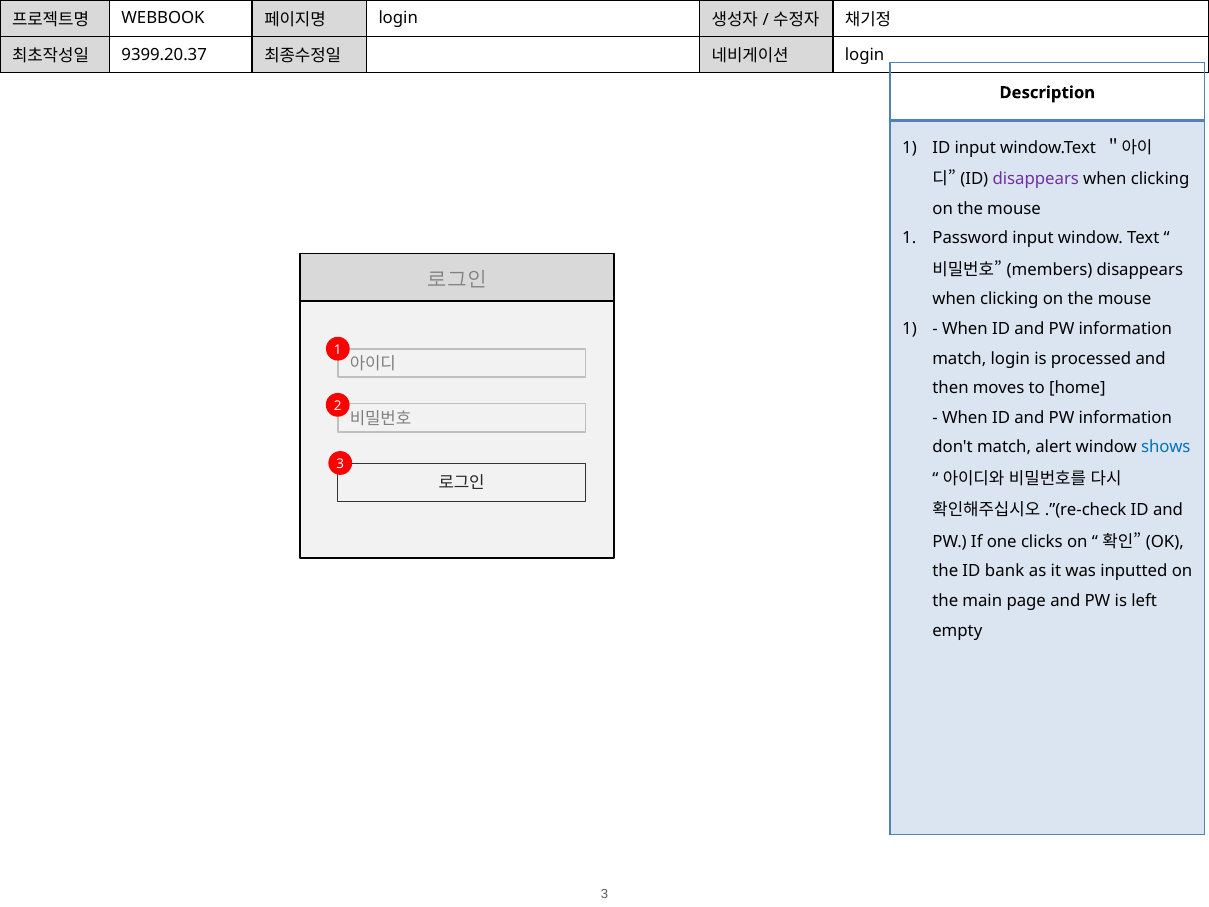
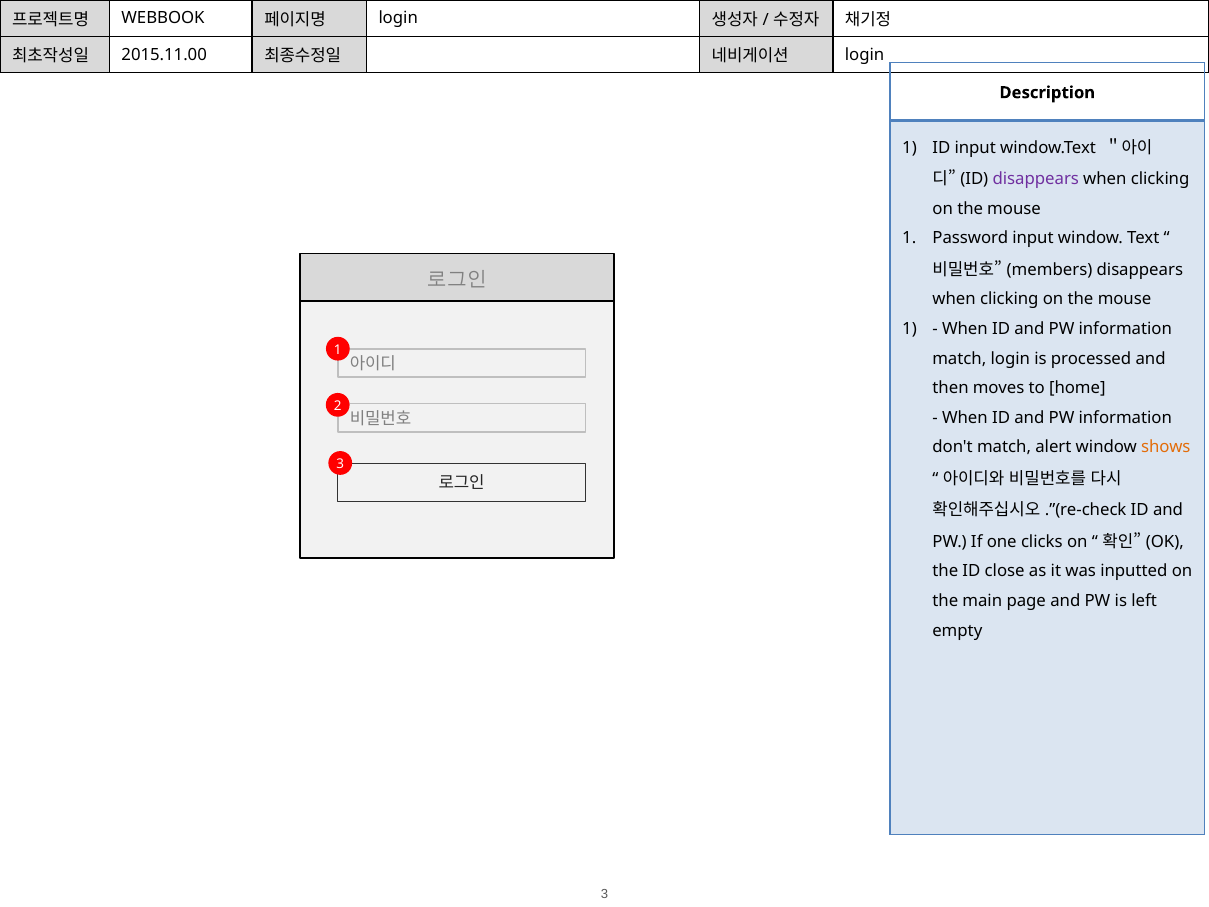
9399.20.37: 9399.20.37 -> 2015.11.00
shows colour: blue -> orange
bank: bank -> close
